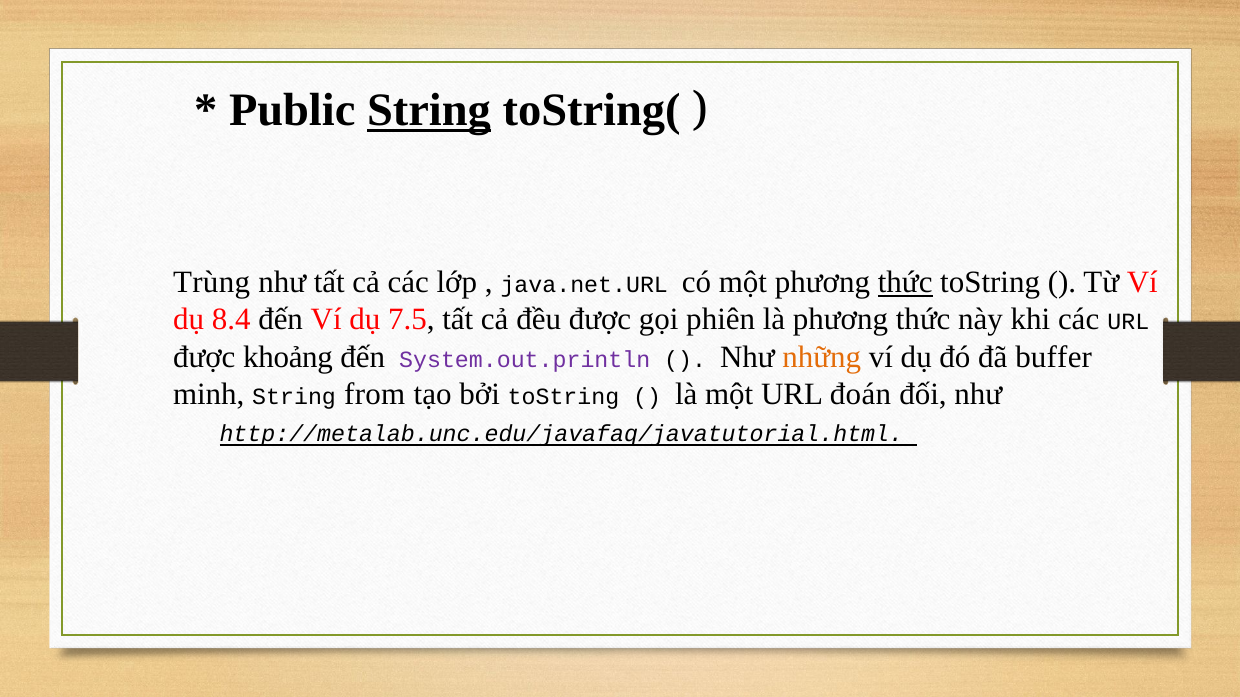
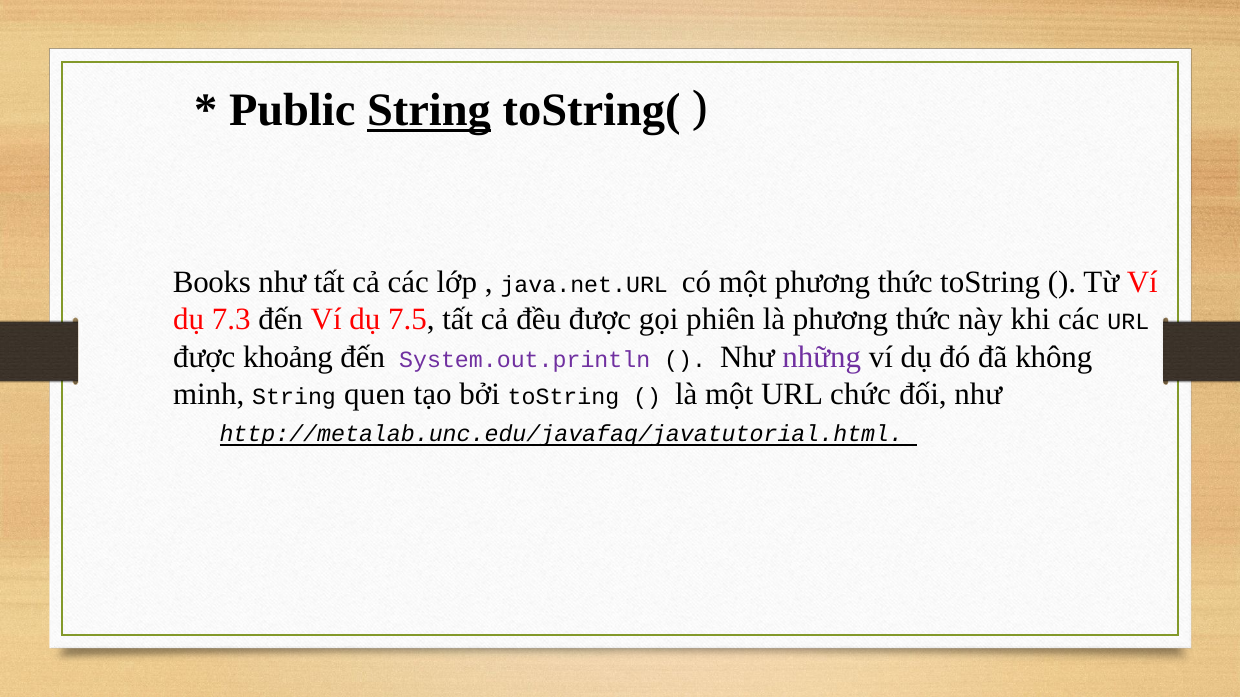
Trùng: Trùng -> Books
thức at (905, 283) underline: present -> none
8.4: 8.4 -> 7.3
những colour: orange -> purple
buffer: buffer -> không
from: from -> quen
đoán: đoán -> chức
